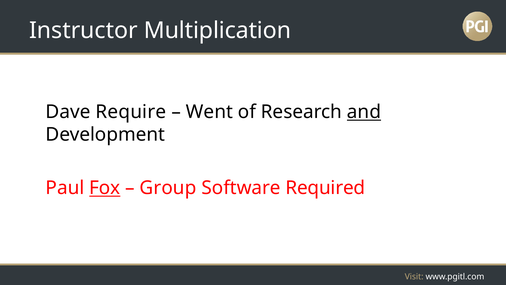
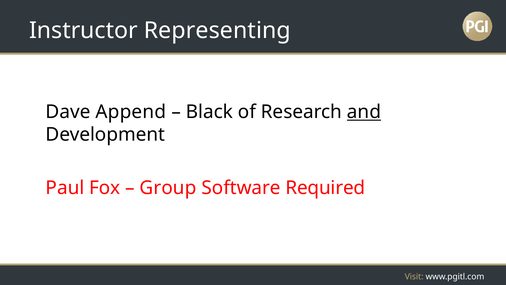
Multiplication: Multiplication -> Representing
Require: Require -> Append
Went: Went -> Black
Fox underline: present -> none
